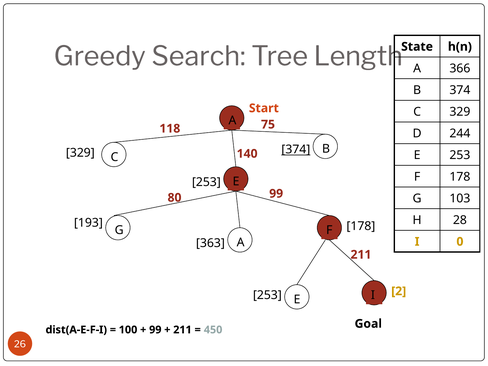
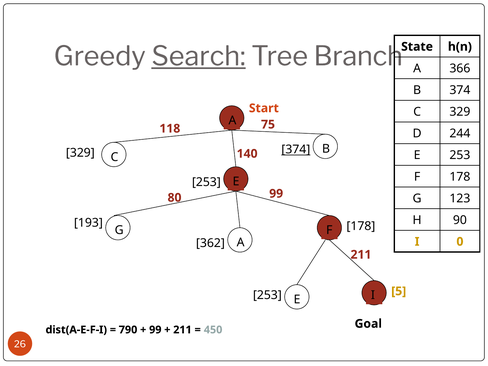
Search underline: none -> present
Length: Length -> Branch
103: 103 -> 123
28: 28 -> 90
363: 363 -> 362
2: 2 -> 5
100: 100 -> 790
